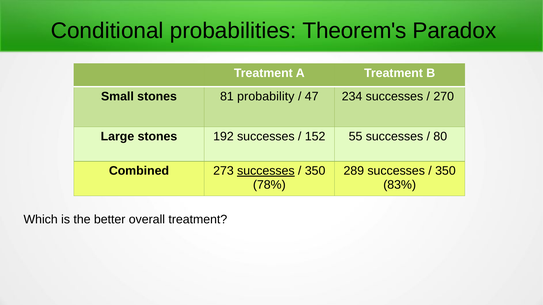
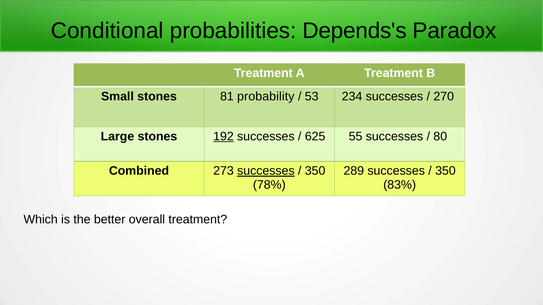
Theorem's: Theorem's -> Depends's
47: 47 -> 53
192 underline: none -> present
152: 152 -> 625
